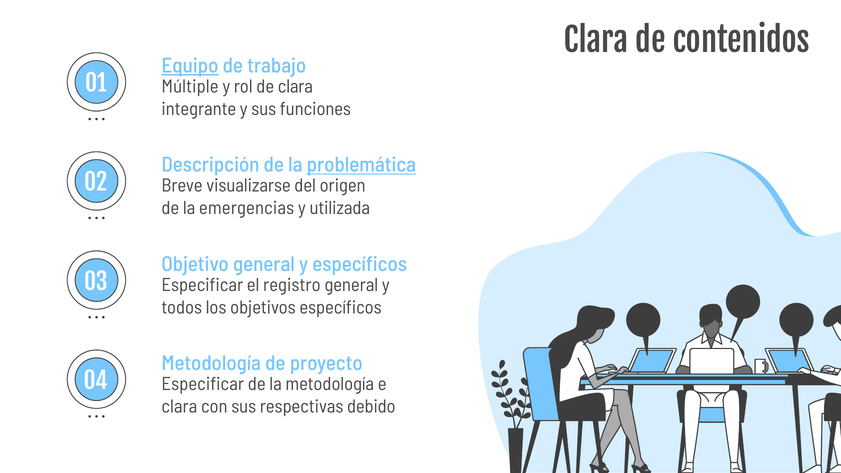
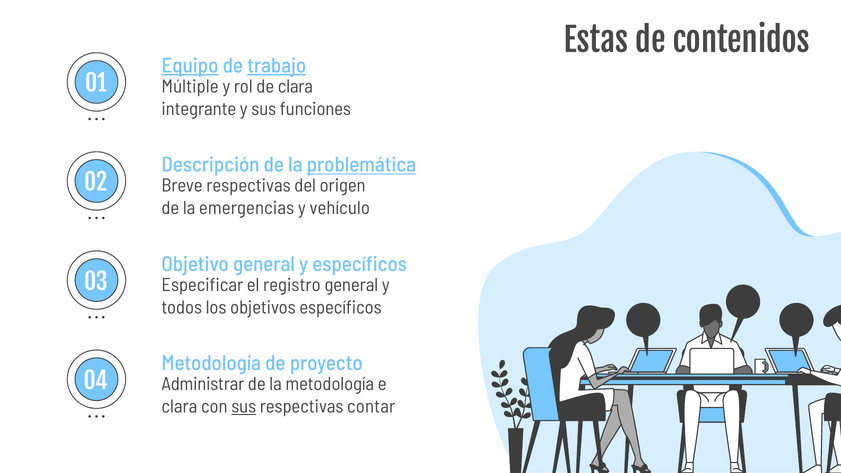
Clara at (596, 41): Clara -> Estas
trabajo underline: none -> present
Breve visualizarse: visualizarse -> respectivas
utilizada: utilizada -> vehículo
Especificar at (203, 384): Especificar -> Administrar
sus at (244, 407) underline: none -> present
debido: debido -> contar
